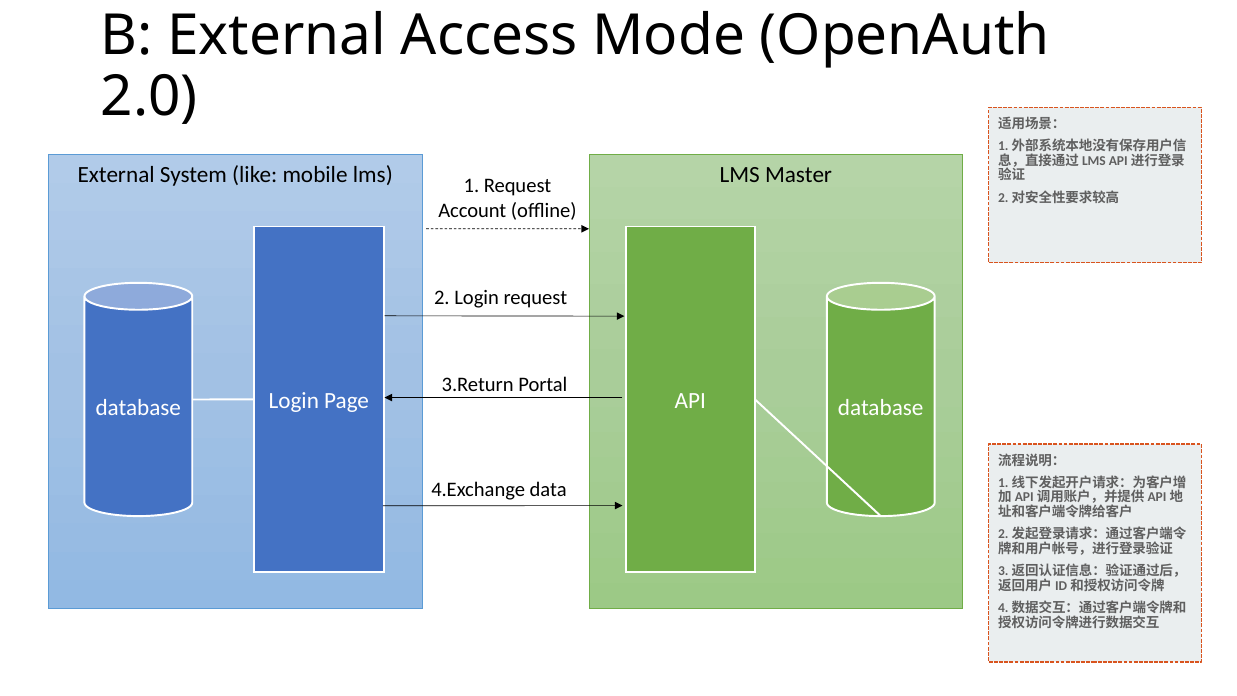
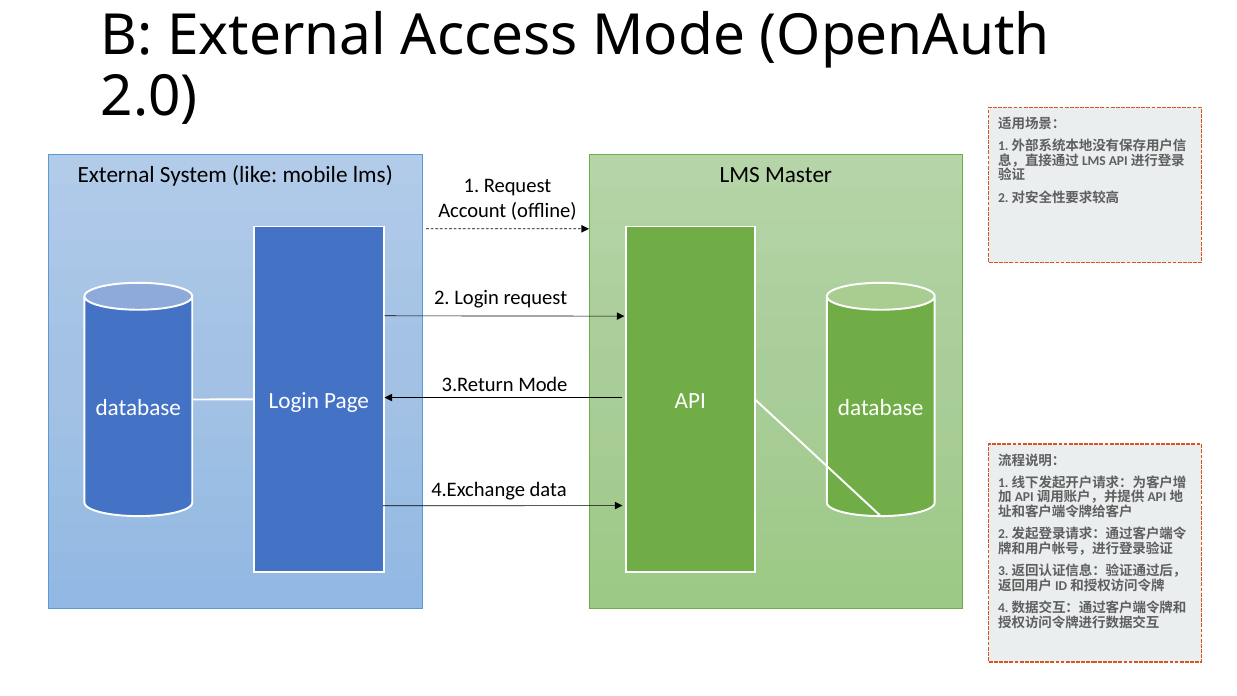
3.Return Portal: Portal -> Mode
